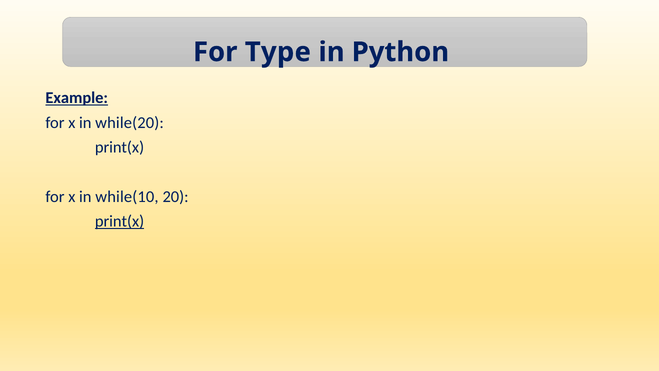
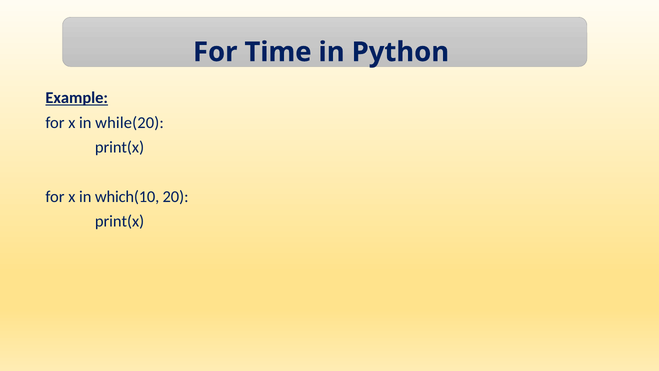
Type: Type -> Time
while(10: while(10 -> which(10
print(x at (120, 221) underline: present -> none
